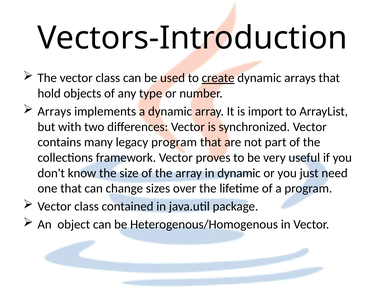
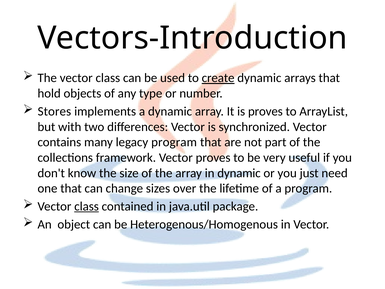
Arrays at (54, 111): Arrays -> Stores
is import: import -> proves
class at (87, 206) underline: none -> present
